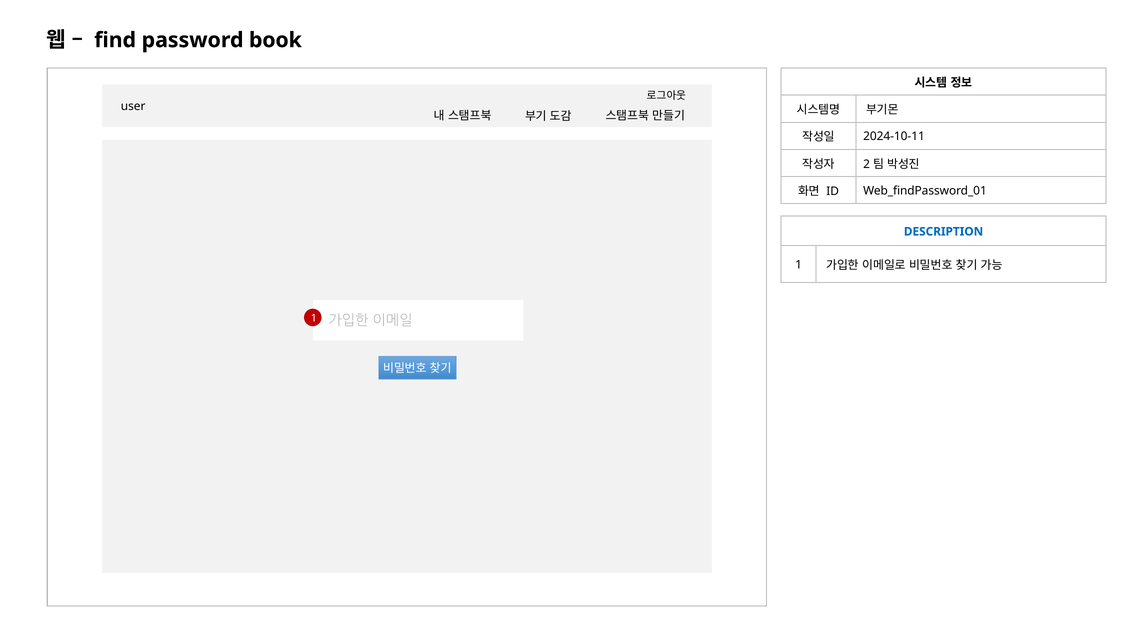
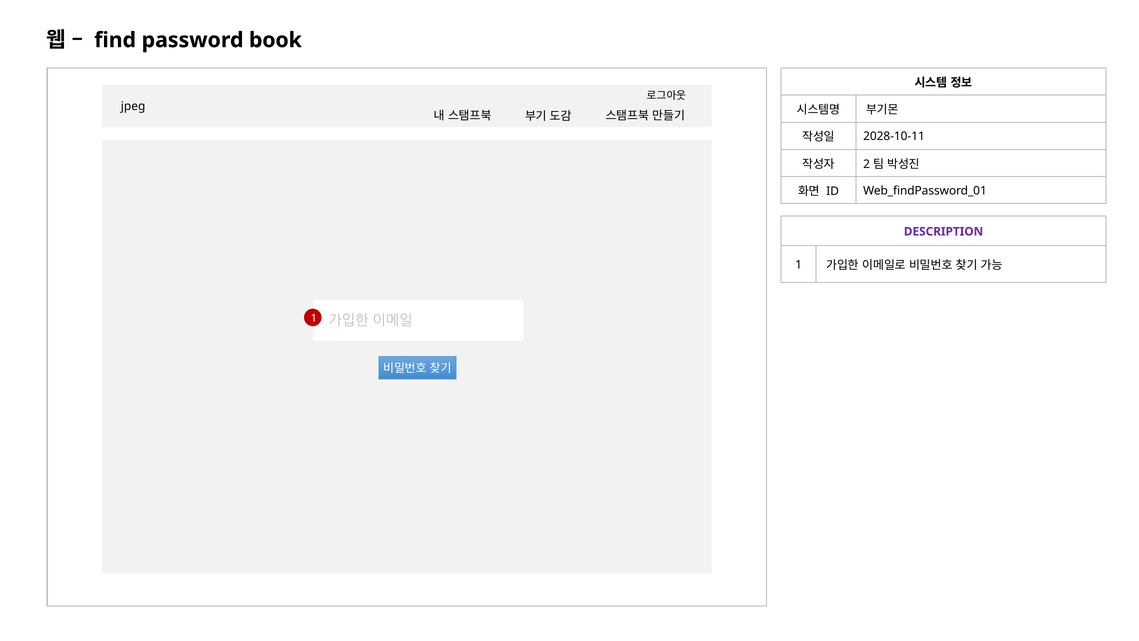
user: user -> jpeg
2024-10-11: 2024-10-11 -> 2028-10-11
DESCRIPTION colour: blue -> purple
